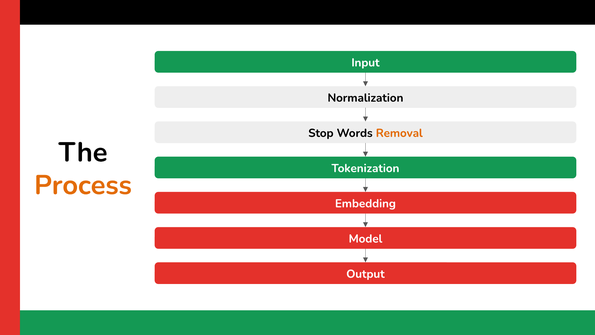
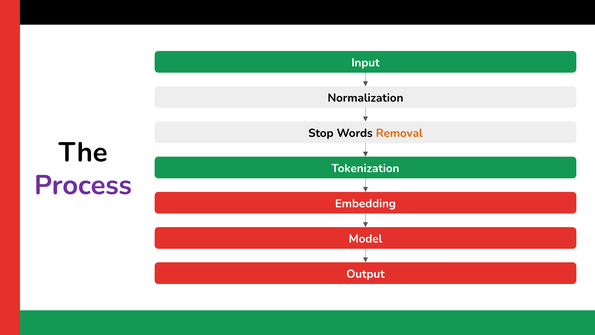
Process colour: orange -> purple
